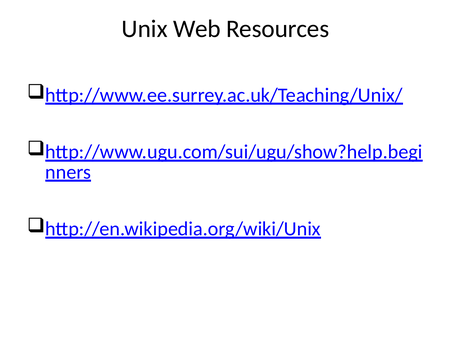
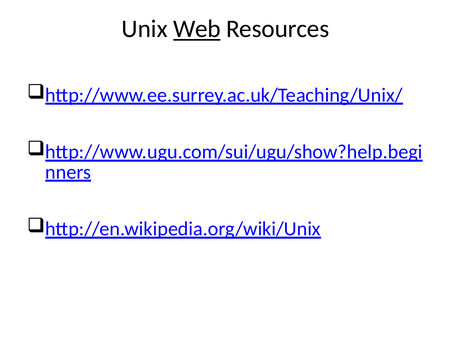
Web underline: none -> present
